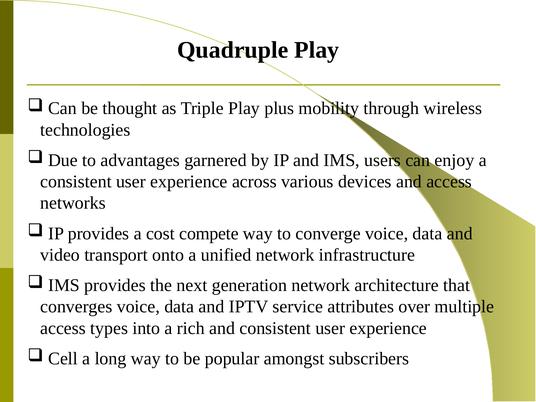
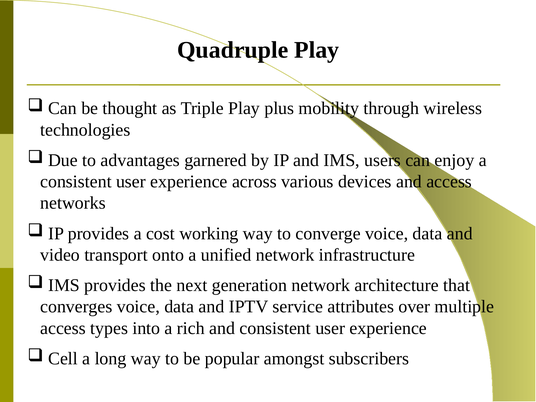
compete: compete -> working
